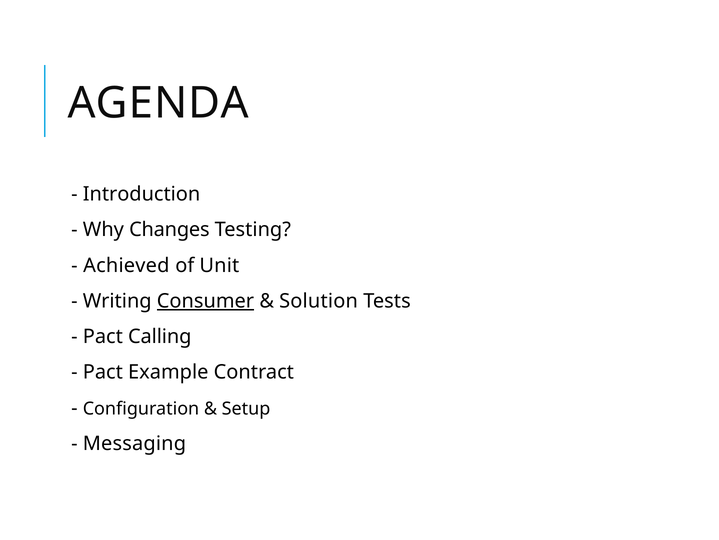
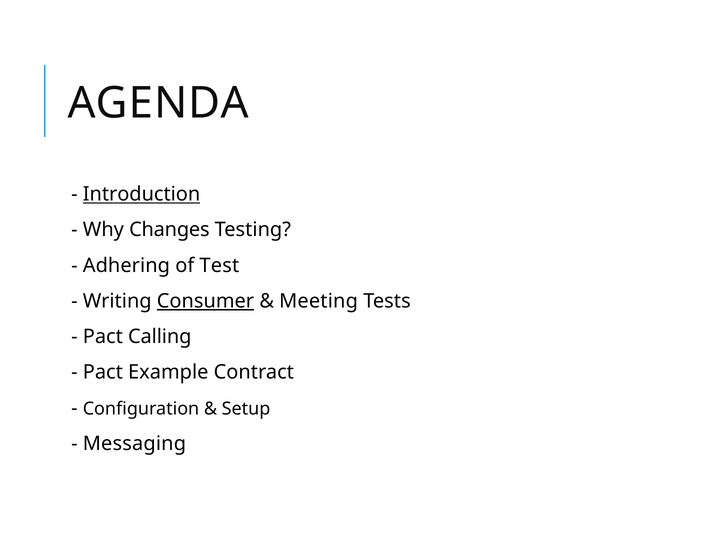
Introduction underline: none -> present
Achieved: Achieved -> Adhering
Unit: Unit -> Test
Solution: Solution -> Meeting
